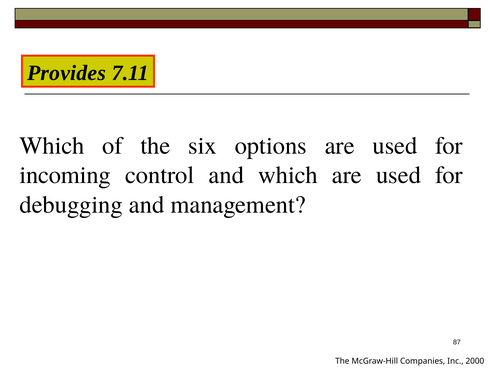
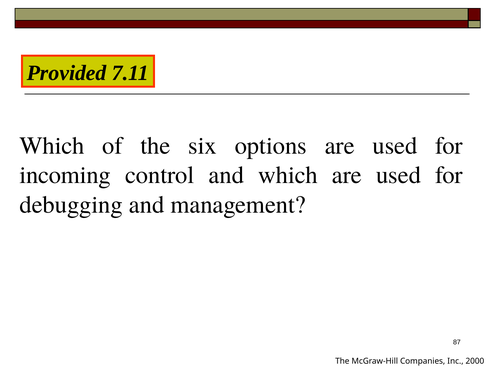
Provides: Provides -> Provided
